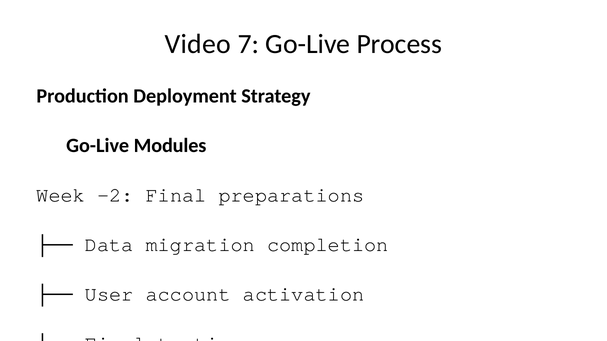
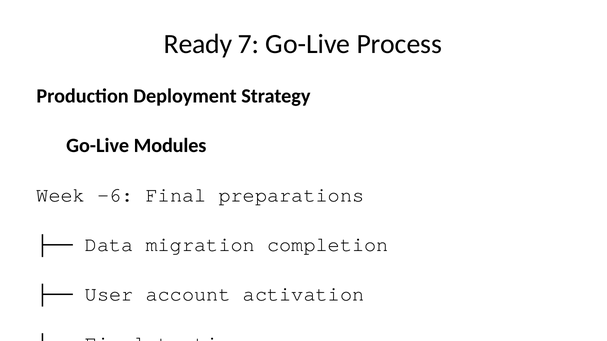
Video: Video -> Ready
-2: -2 -> -6
